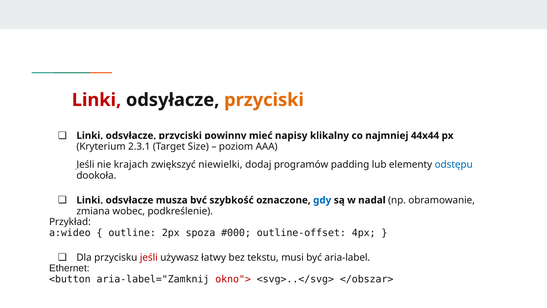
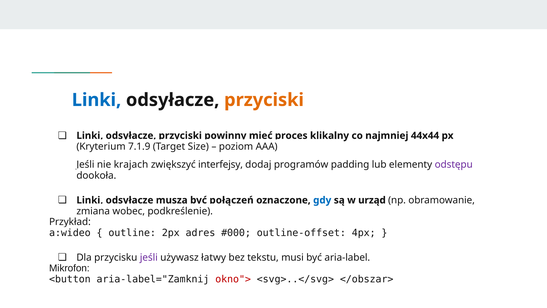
Linki at (97, 100) colour: red -> blue
napisy: napisy -> proces
2.3.1: 2.3.1 -> 7.1.9
niewielki: niewielki -> interfejsy
odstępu colour: blue -> purple
szybkość: szybkość -> połączeń
nadal: nadal -> urząd
spoza: spoza -> adres
jeśli at (149, 257) colour: red -> purple
Ethernet: Ethernet -> Mikrofon
